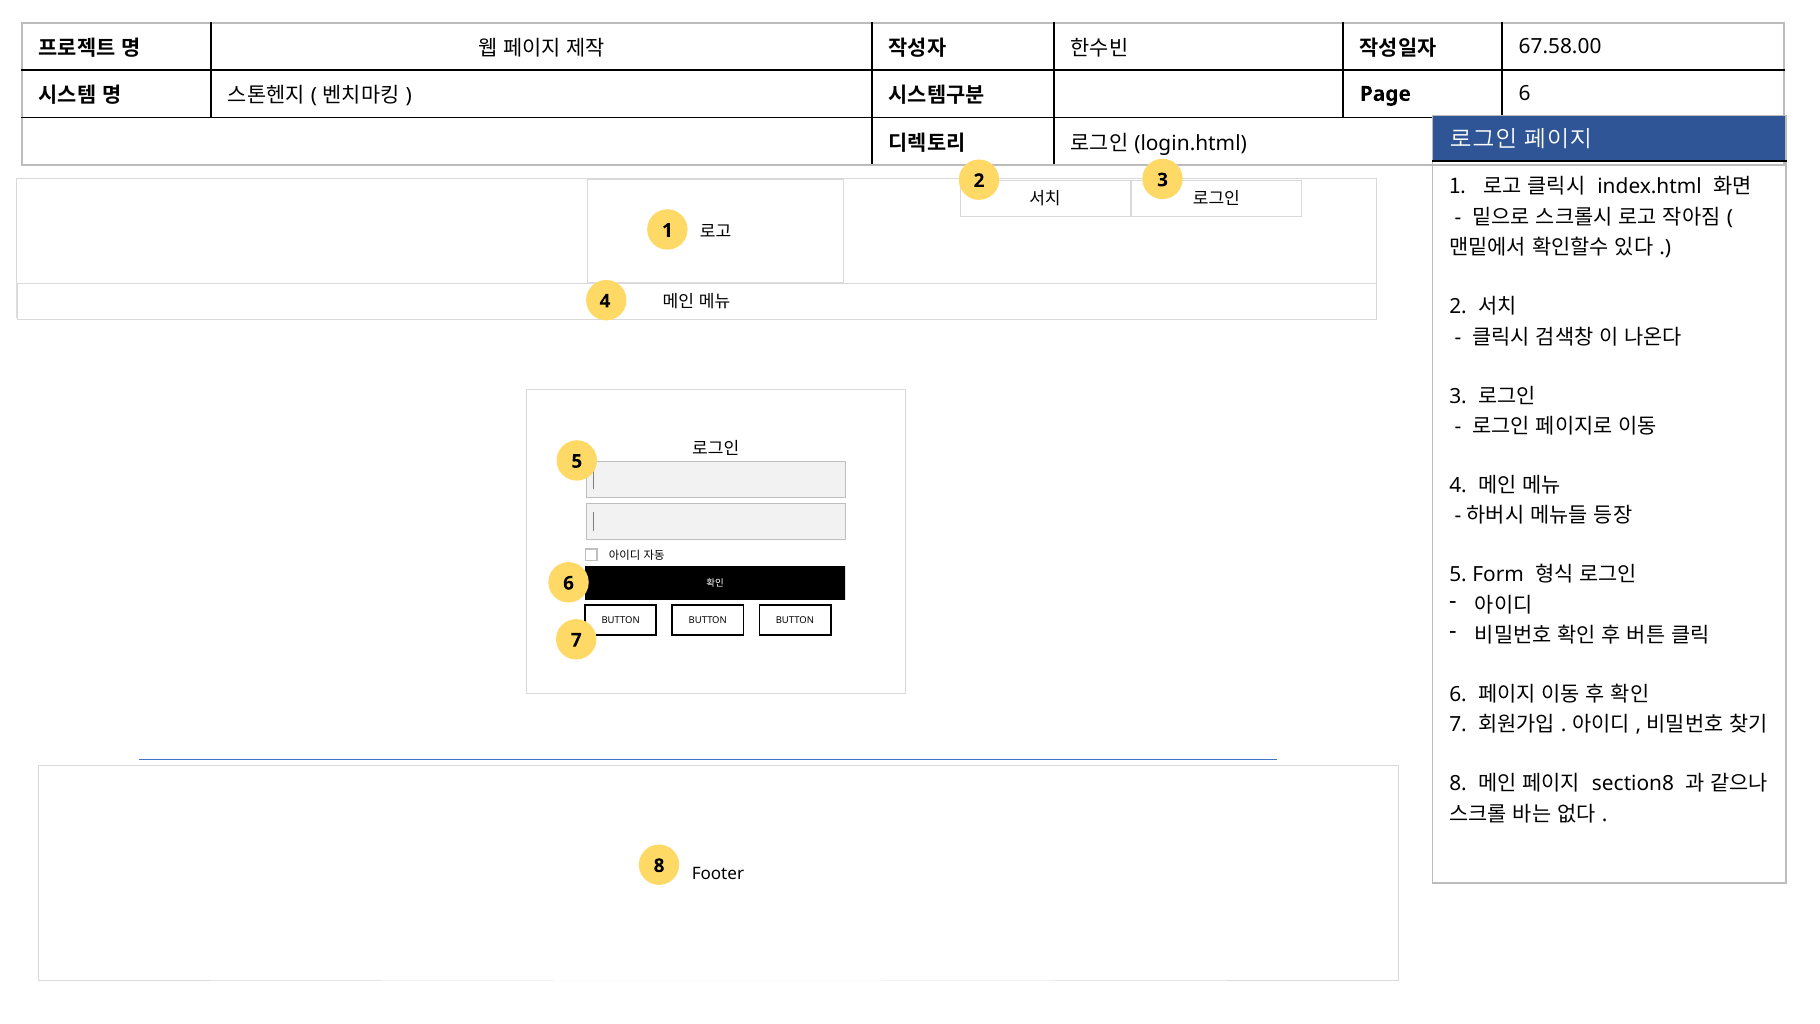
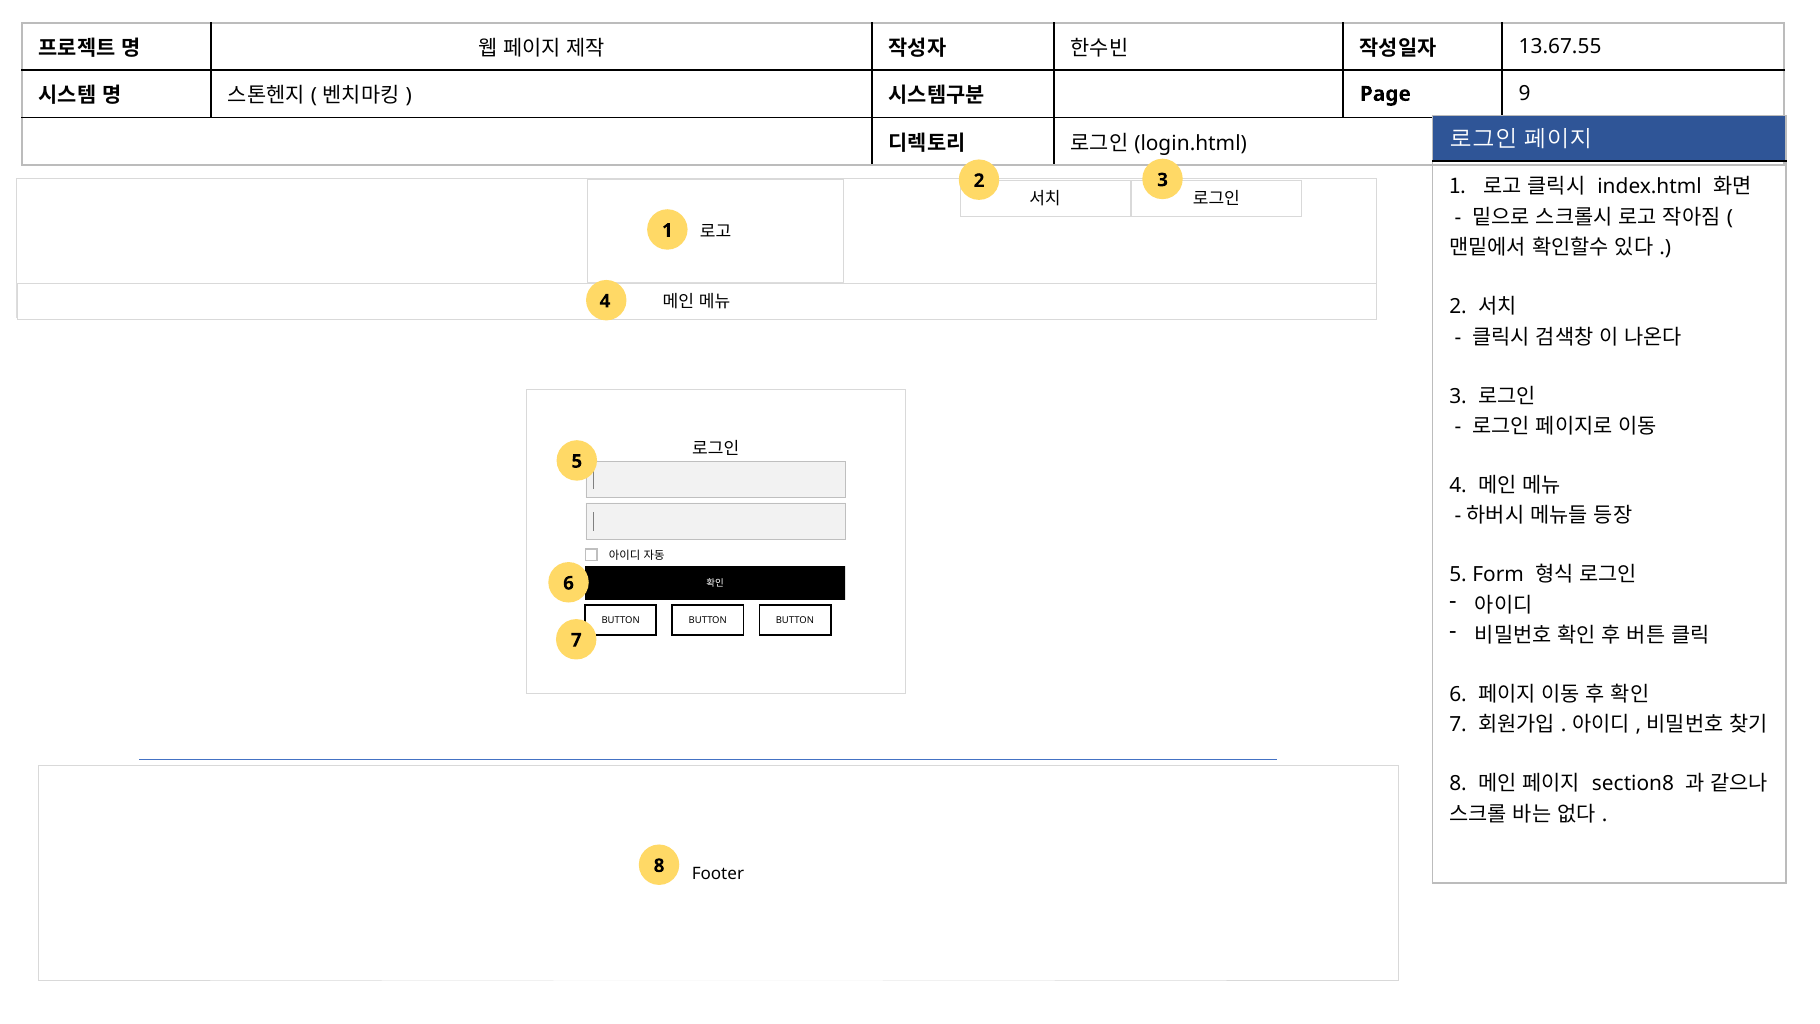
67.58.00: 67.58.00 -> 13.67.55
Page 6: 6 -> 9
